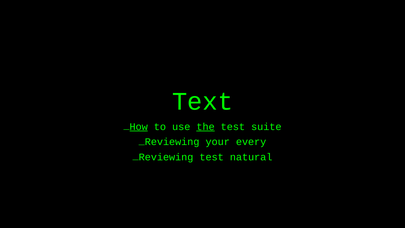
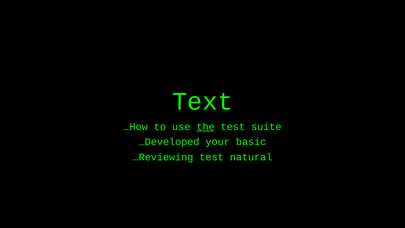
How underline: present -> none
Reviewing at (172, 142): Reviewing -> Developed
every: every -> basic
